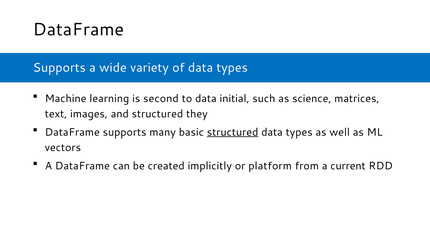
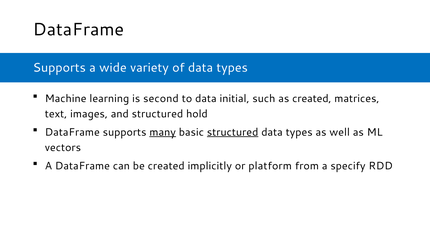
as science: science -> created
they: they -> hold
many underline: none -> present
current: current -> specify
